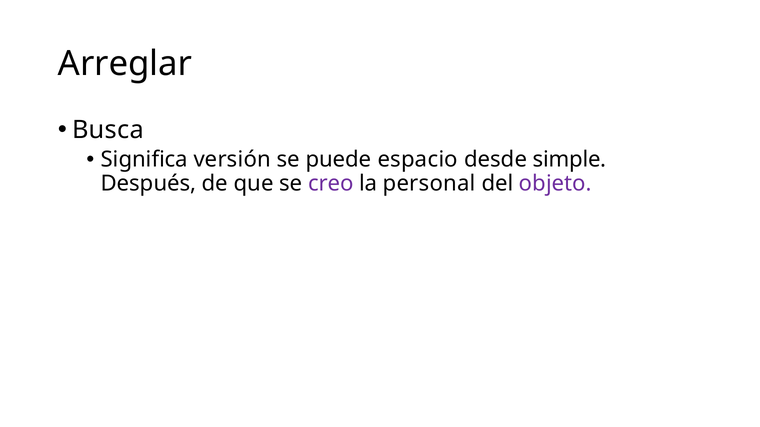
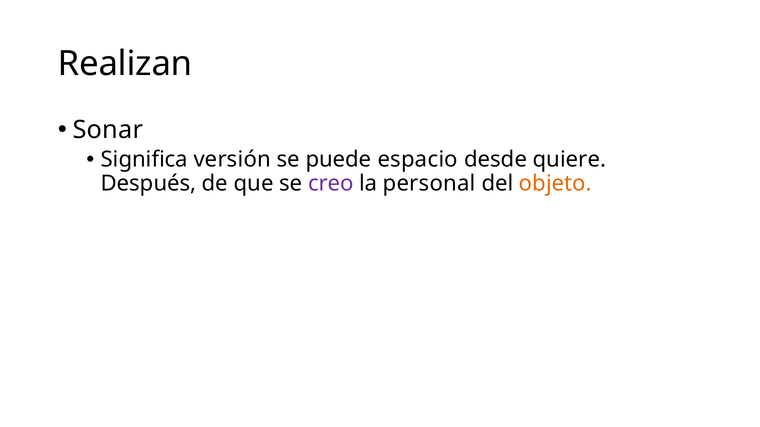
Arreglar: Arreglar -> Realizan
Busca: Busca -> Sonar
simple: simple -> quiere
objeto colour: purple -> orange
